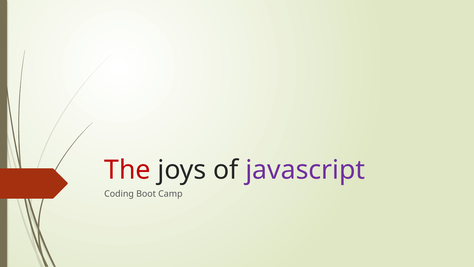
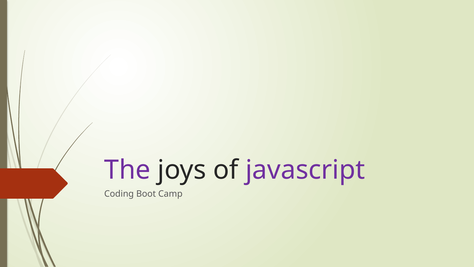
The colour: red -> purple
